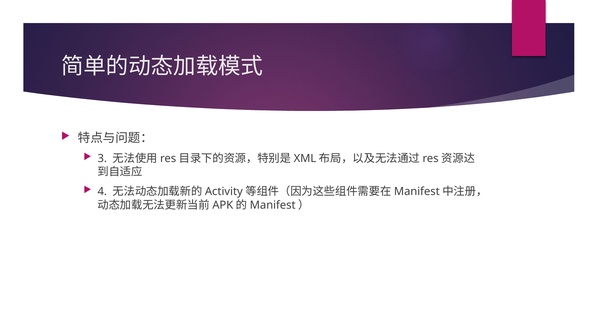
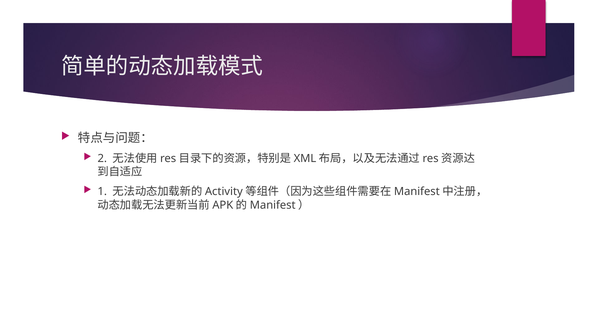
3: 3 -> 2
4: 4 -> 1
